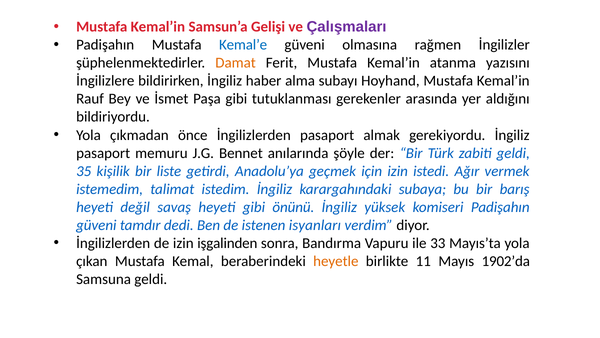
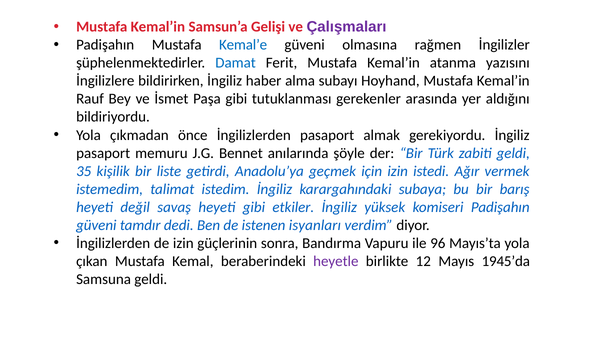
Damat colour: orange -> blue
önünü: önünü -> etkiler
işgalinden: işgalinden -> güçlerinin
33: 33 -> 96
heyetle colour: orange -> purple
11: 11 -> 12
1902’da: 1902’da -> 1945’da
